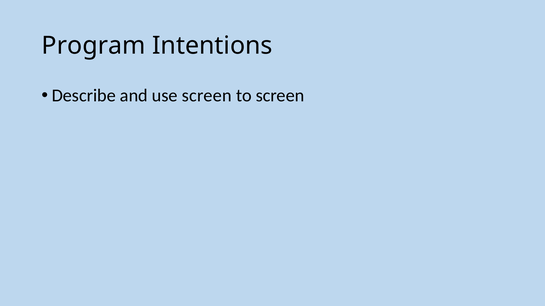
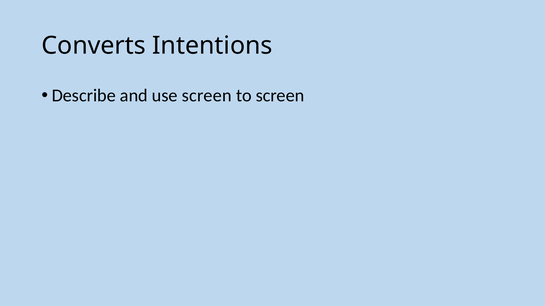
Program: Program -> Converts
